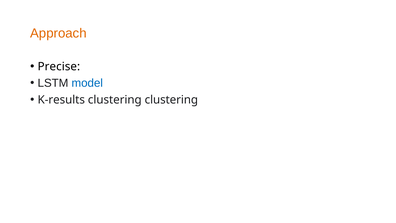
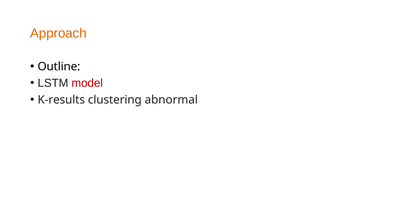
Precise: Precise -> Outline
model colour: blue -> red
clustering clustering: clustering -> abnormal
